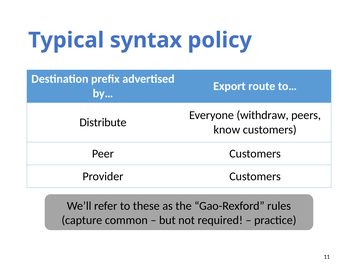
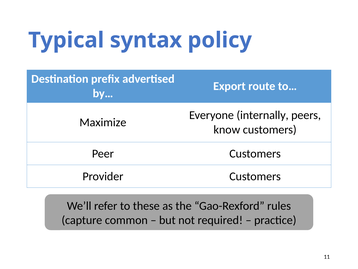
withdraw: withdraw -> internally
Distribute: Distribute -> Maximize
